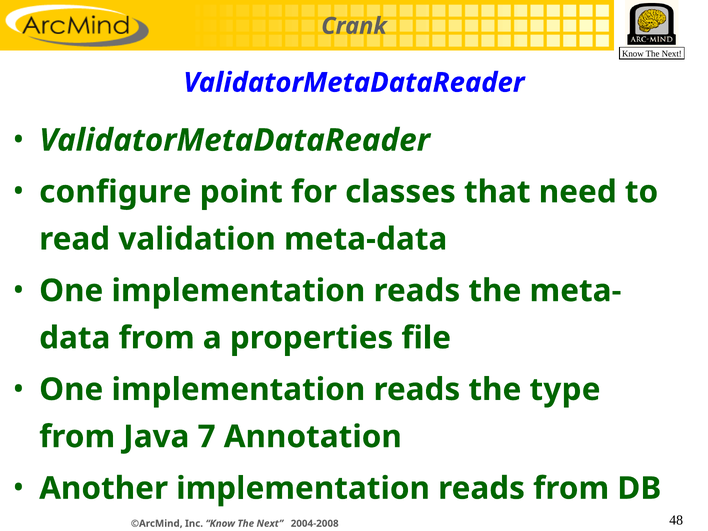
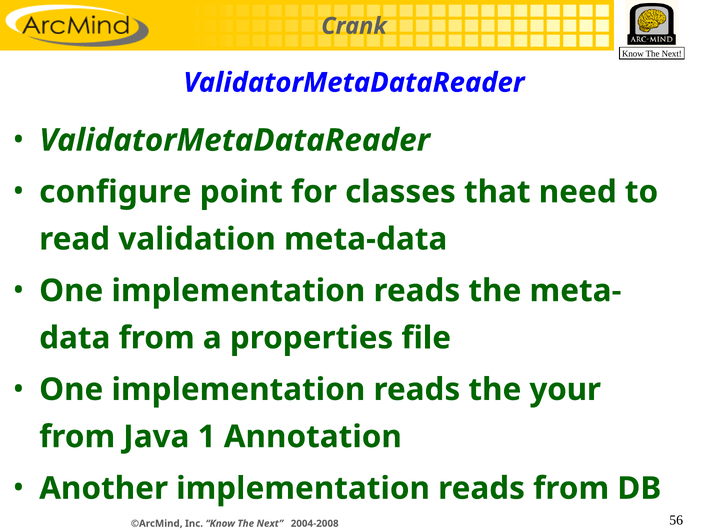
type: type -> your
7: 7 -> 1
48: 48 -> 56
